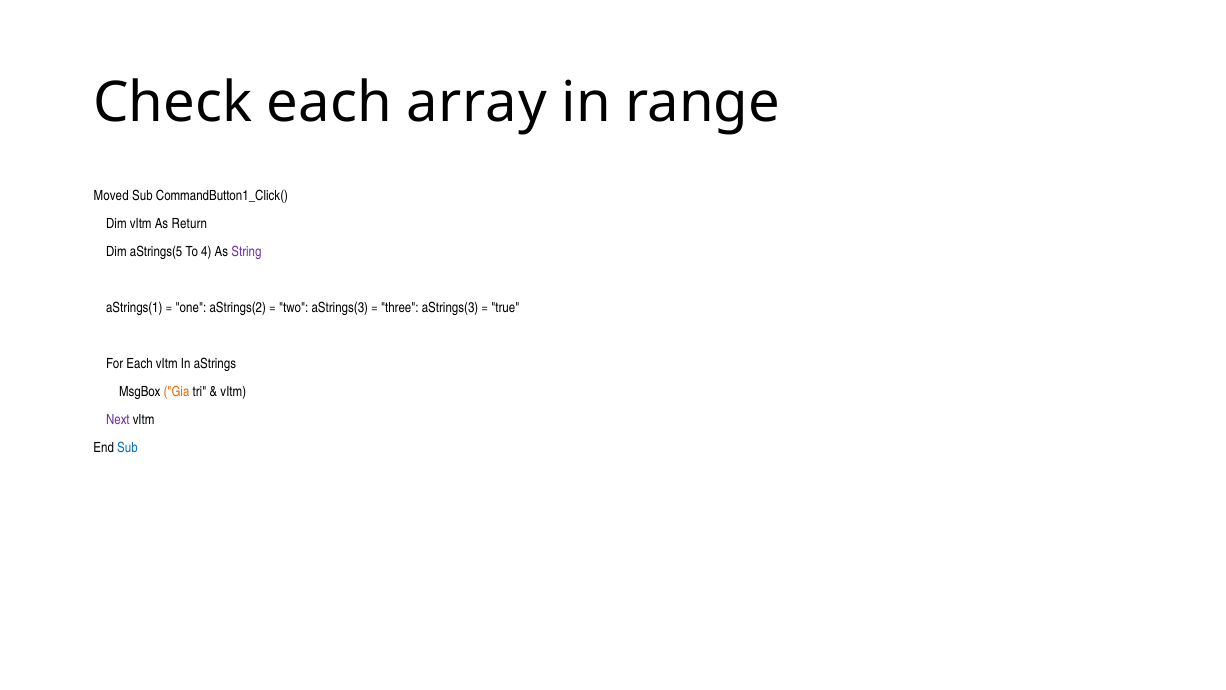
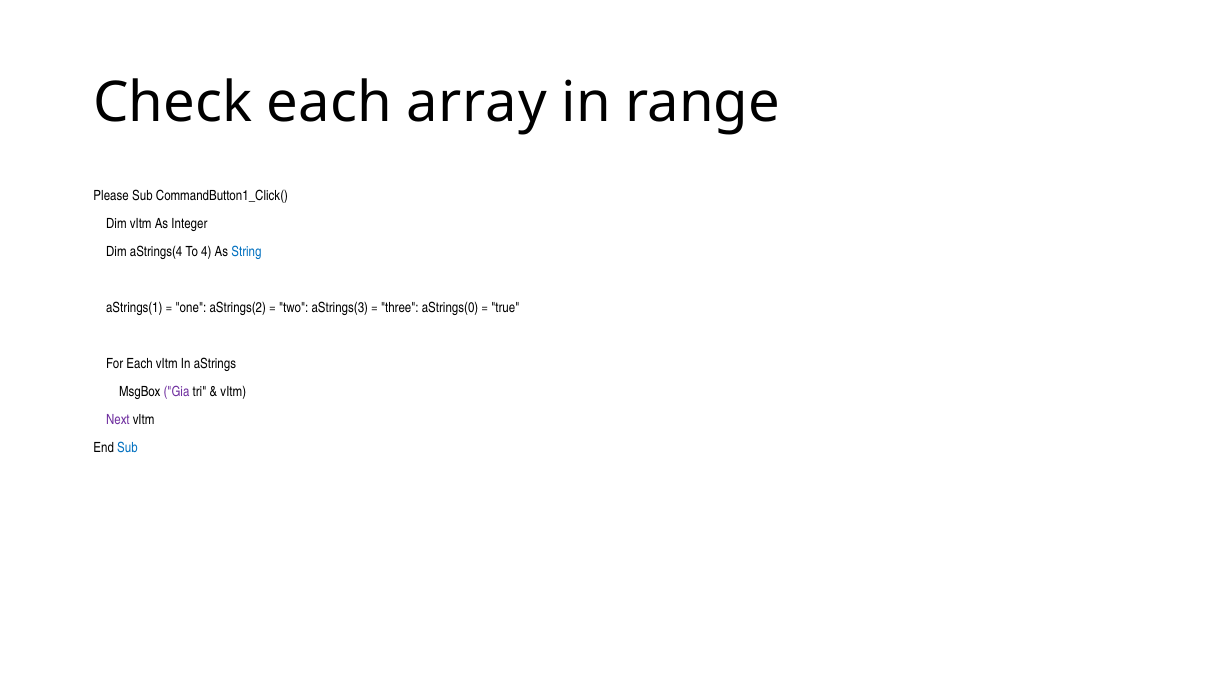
Moved: Moved -> Please
Return: Return -> Integer
aStrings(5: aStrings(5 -> aStrings(4
String colour: purple -> blue
three aStrings(3: aStrings(3 -> aStrings(0
Gia colour: orange -> purple
